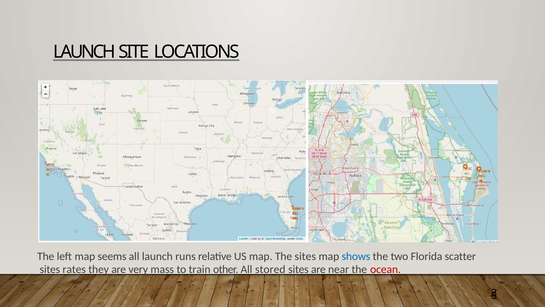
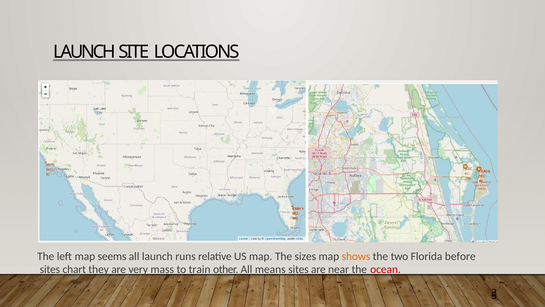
The sites: sites -> sizes
shows colour: blue -> orange
scatter: scatter -> before
rates: rates -> chart
stored: stored -> means
